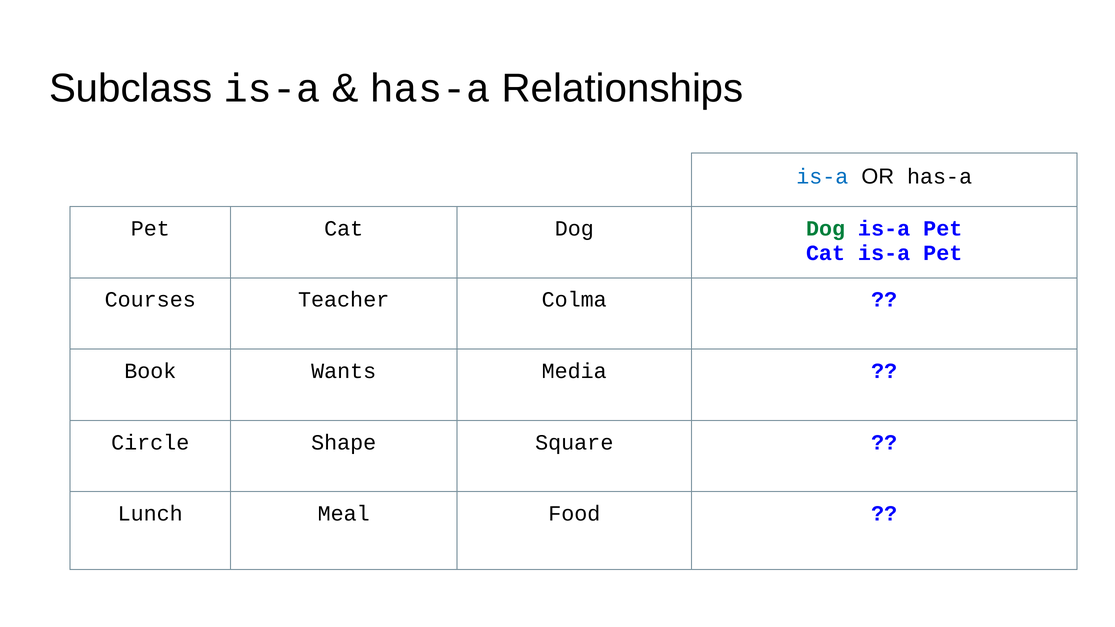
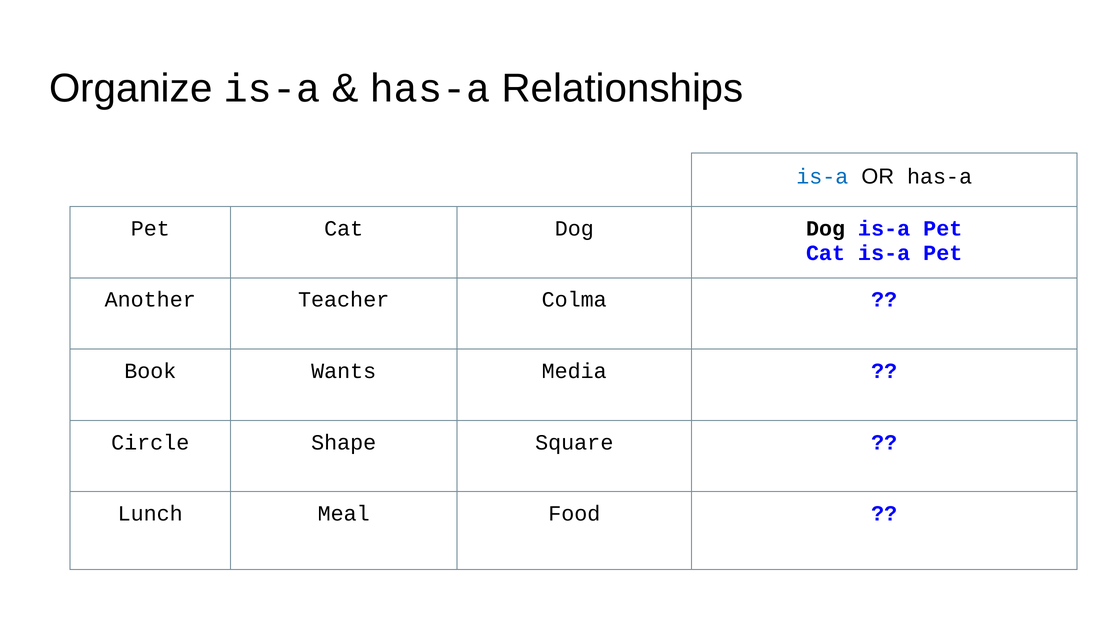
Subclass: Subclass -> Organize
Dog at (826, 229) colour: green -> black
Courses: Courses -> Another
